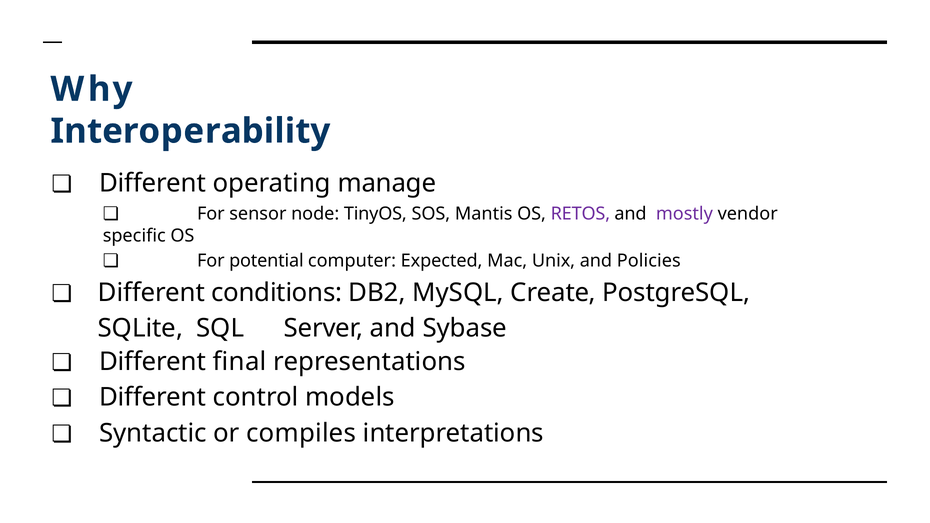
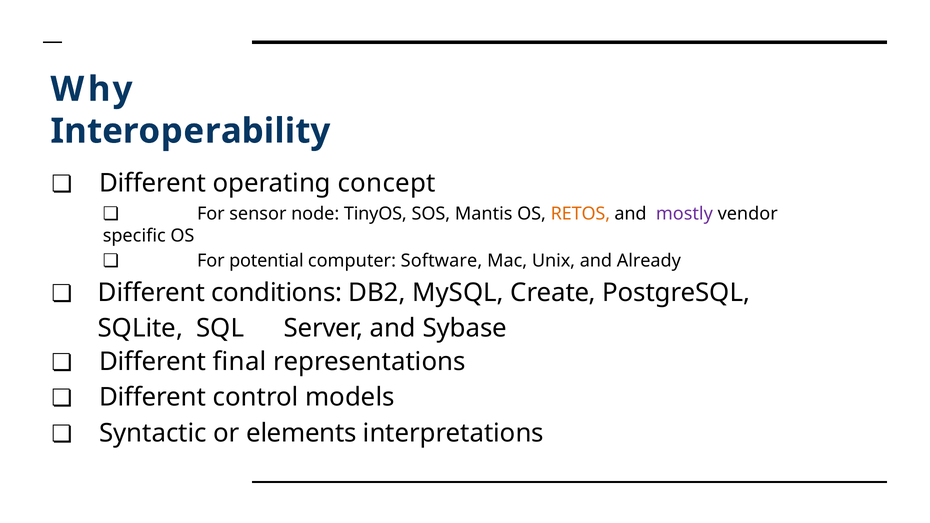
manage: manage -> concept
RETOS colour: purple -> orange
Expected: Expected -> Software
Policies: Policies -> Already
compiles: compiles -> elements
